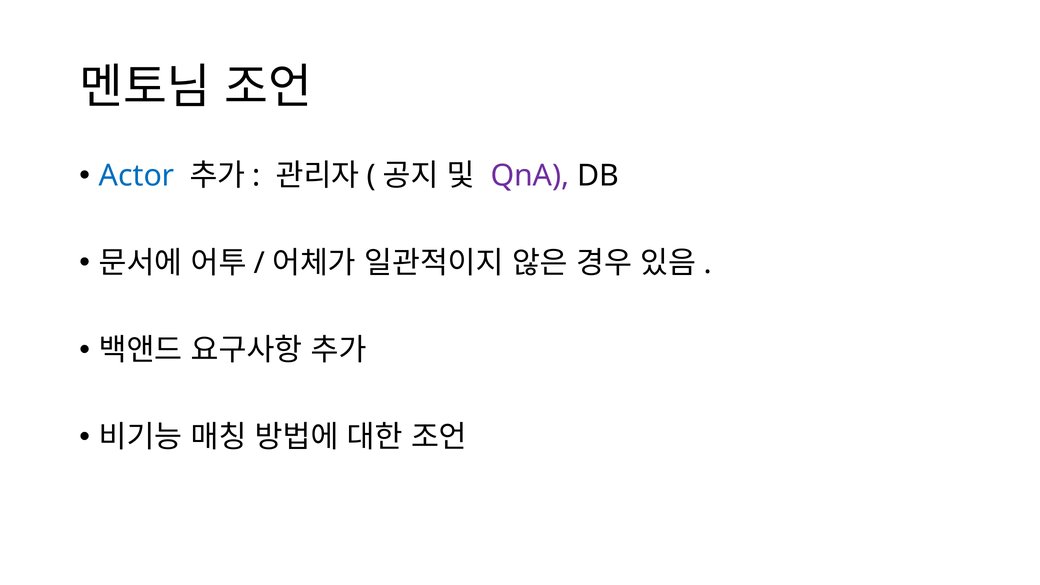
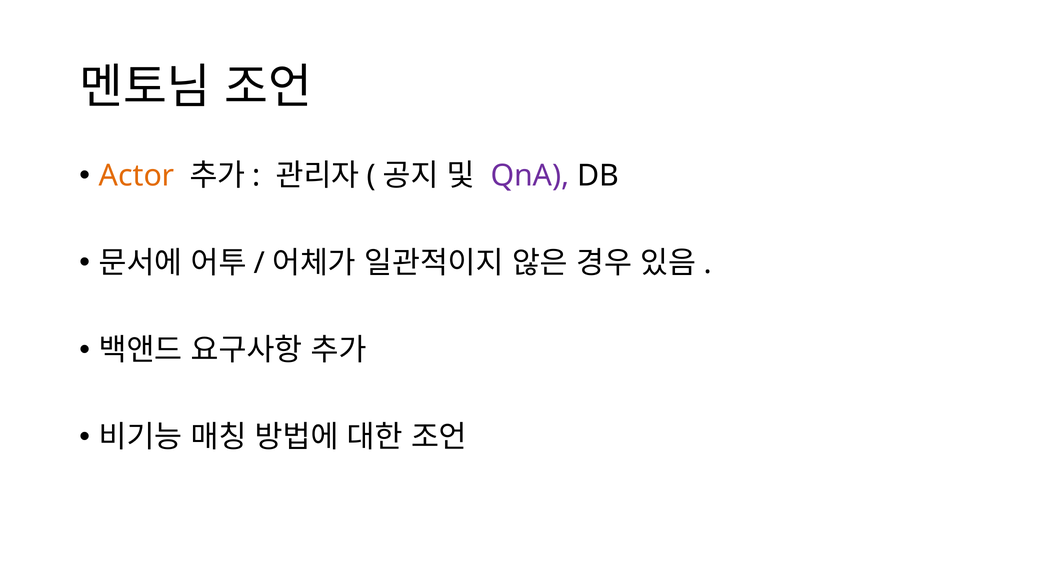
Actor colour: blue -> orange
